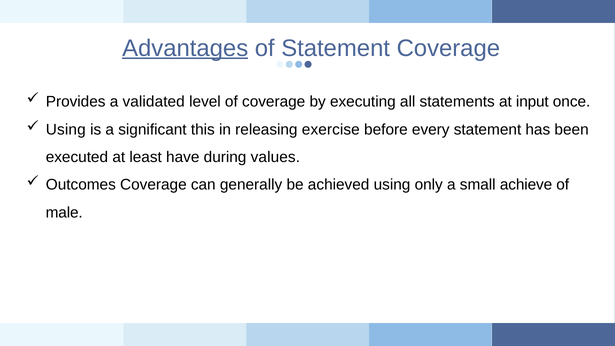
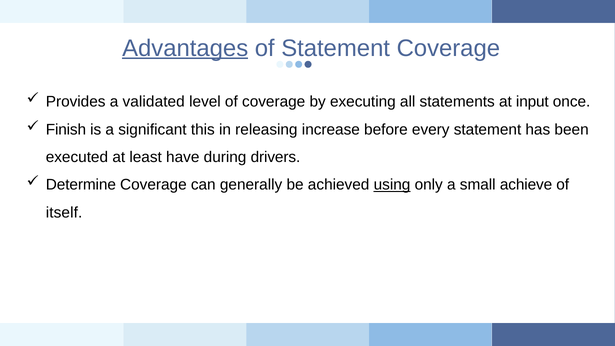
Using at (66, 130): Using -> Finish
exercise: exercise -> increase
values: values -> drivers
Outcomes: Outcomes -> Determine
using at (392, 185) underline: none -> present
male: male -> itself
